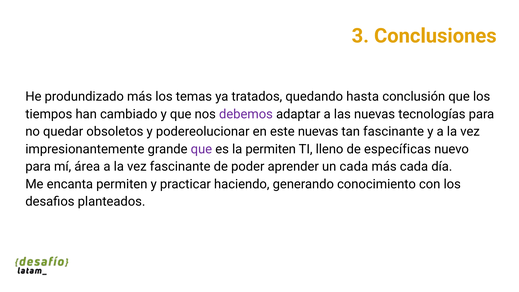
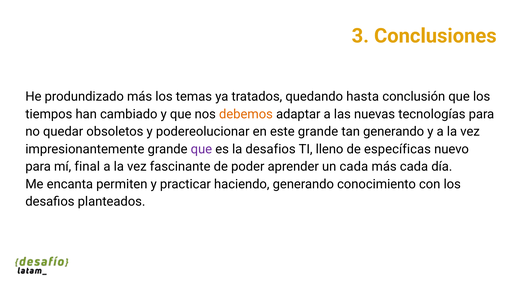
debemos colour: purple -> orange
este nuevas: nuevas -> grande
tan fascinante: fascinante -> generando
la permiten: permiten -> desafios
área: área -> final
